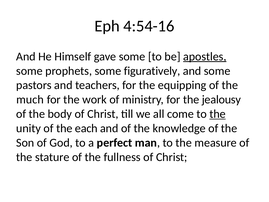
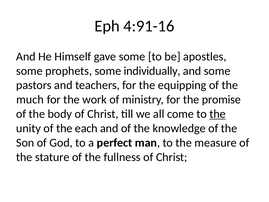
4:54-16: 4:54-16 -> 4:91-16
apostles underline: present -> none
figuratively: figuratively -> individually
jealousy: jealousy -> promise
